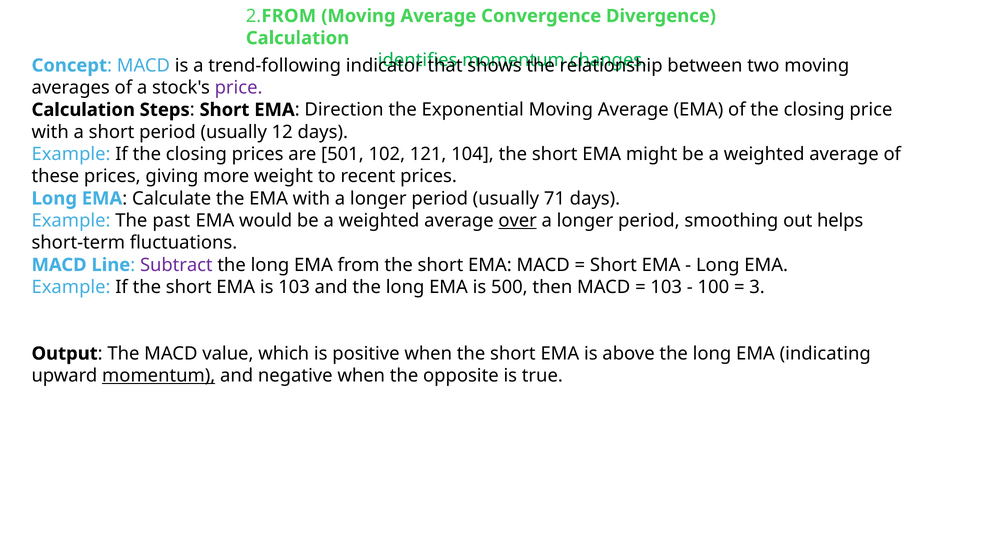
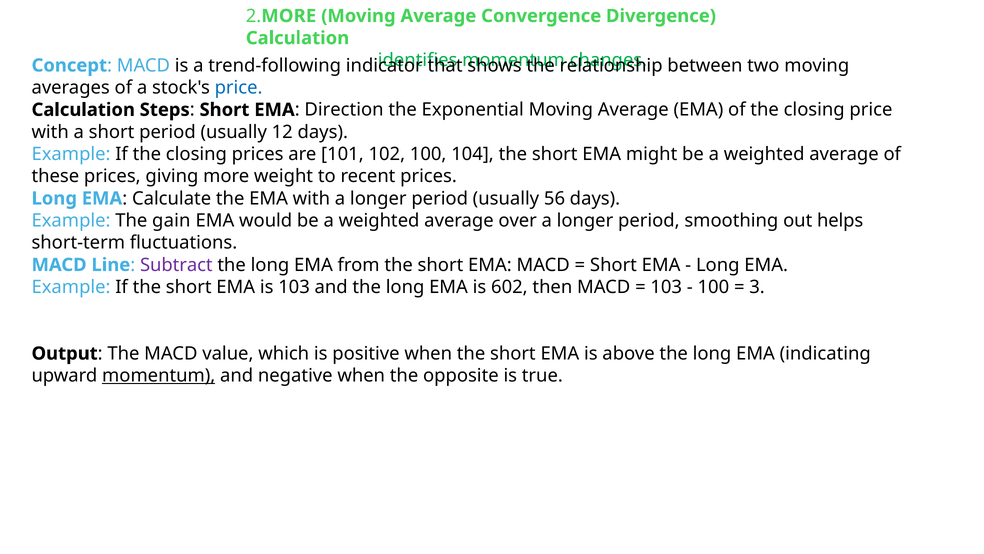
FROM at (289, 16): FROM -> MORE
price at (239, 88) colour: purple -> blue
501: 501 -> 101
102 121: 121 -> 100
71: 71 -> 56
past: past -> gain
over underline: present -> none
500: 500 -> 602
